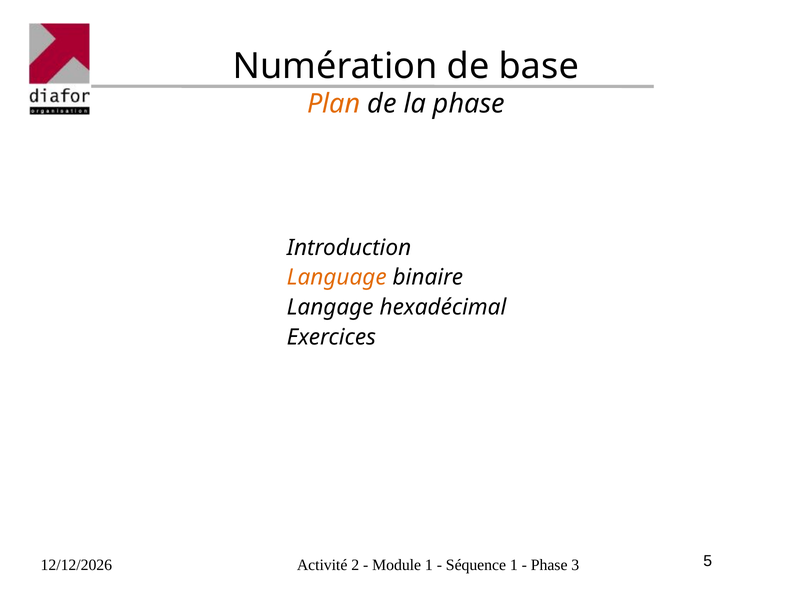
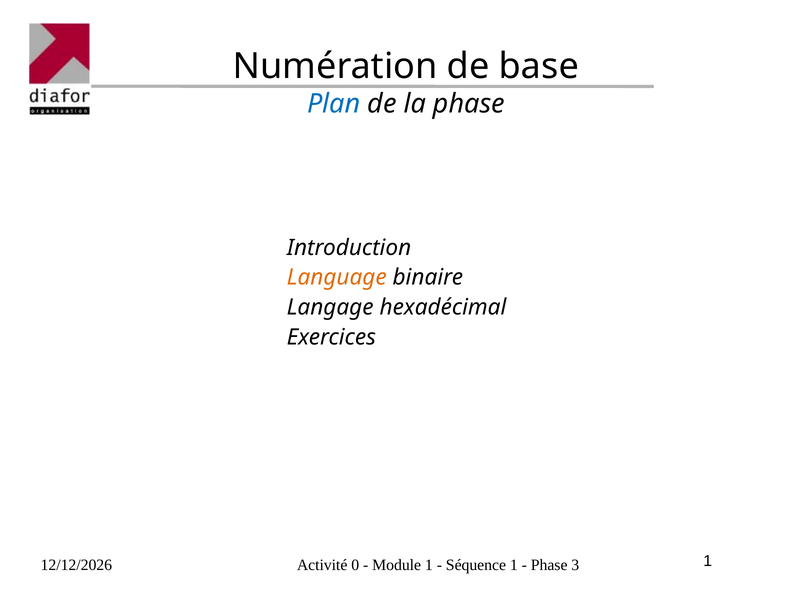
Plan colour: orange -> blue
2: 2 -> 0
3 5: 5 -> 1
